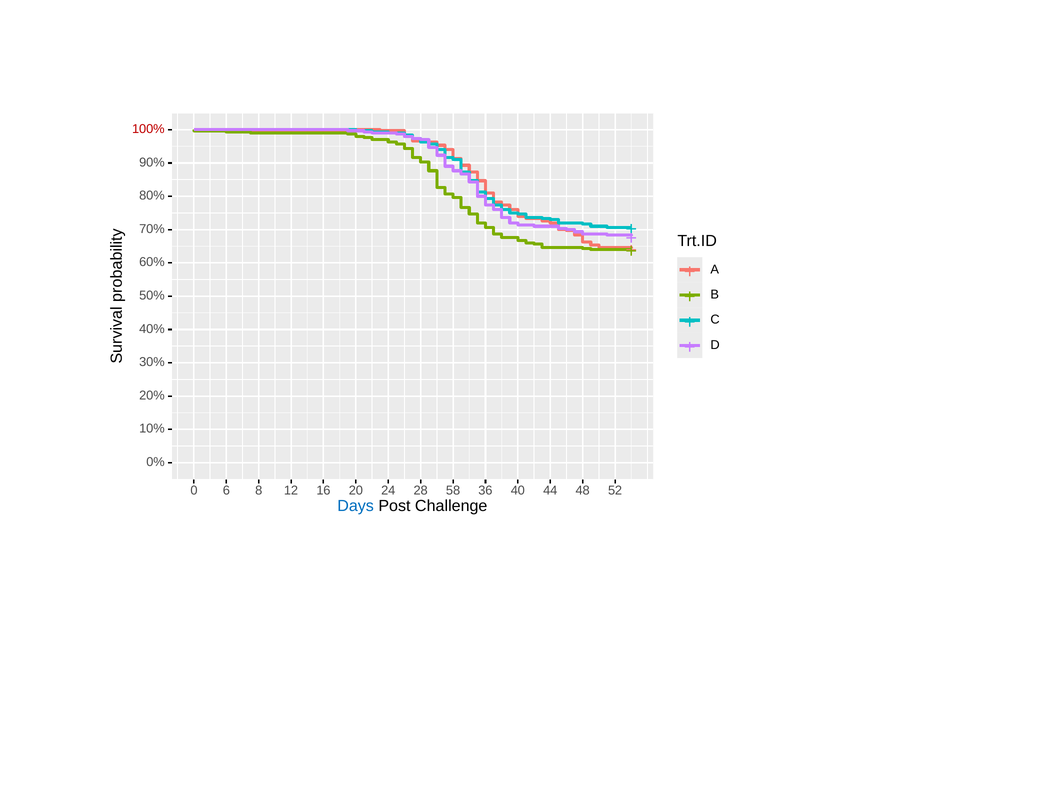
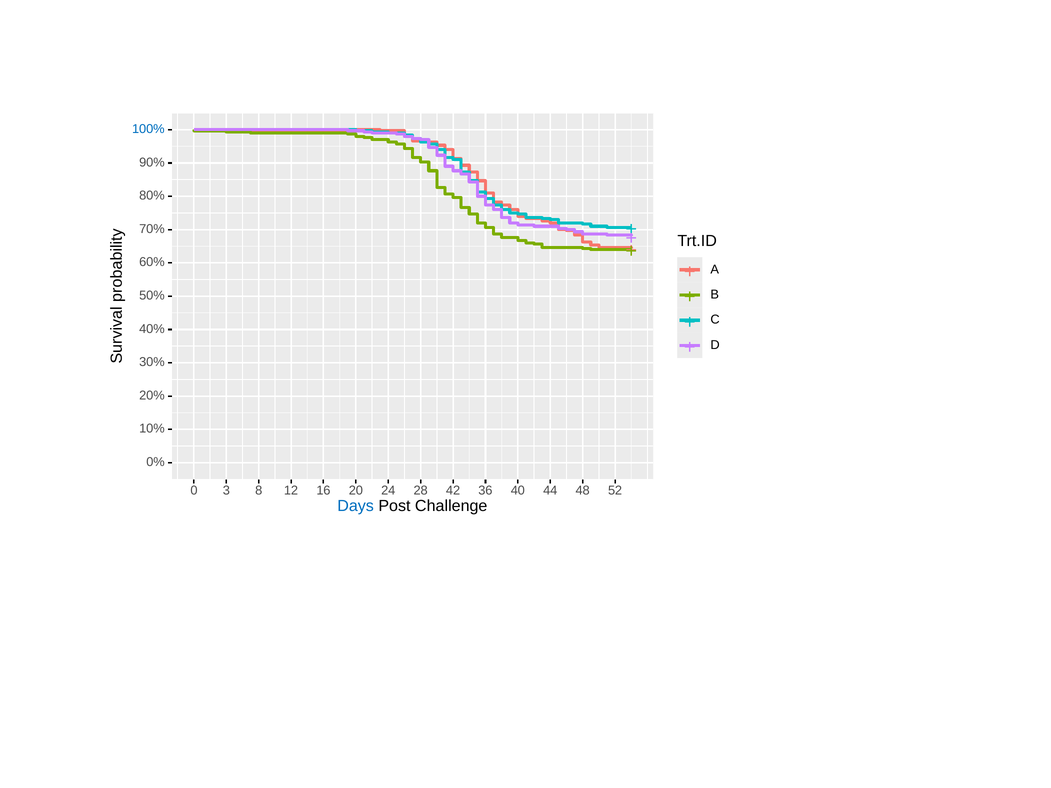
100% colour: red -> blue
6: 6 -> 3
58: 58 -> 42
